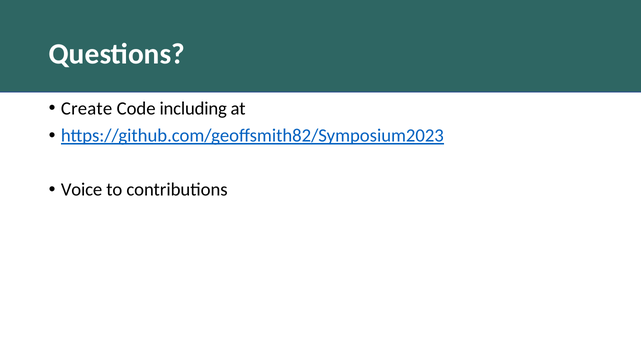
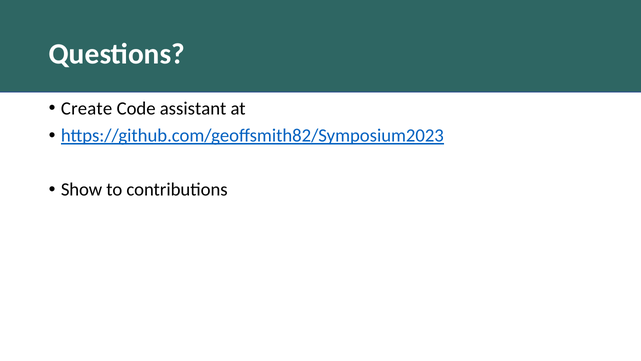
including: including -> assistant
Voice: Voice -> Show
